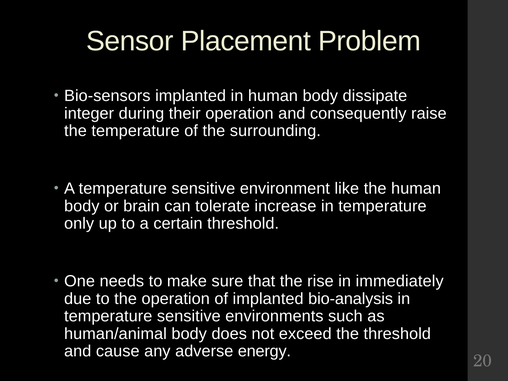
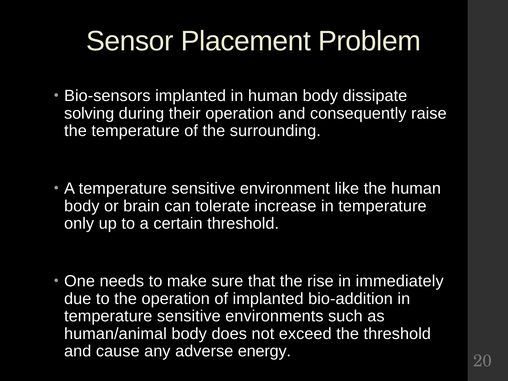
integer: integer -> solving
bio-analysis: bio-analysis -> bio-addition
